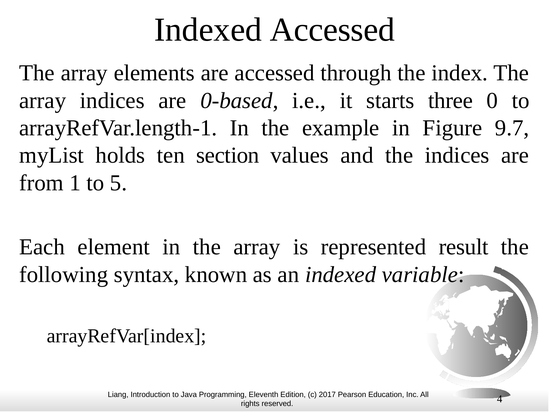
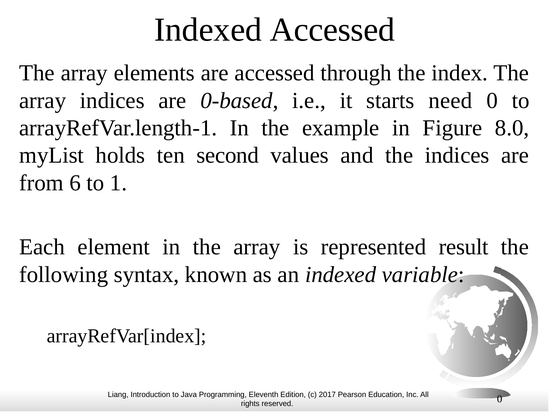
three: three -> need
9.7: 9.7 -> 8.0
section: section -> second
1: 1 -> 6
5: 5 -> 1
4 at (500, 399): 4 -> 0
